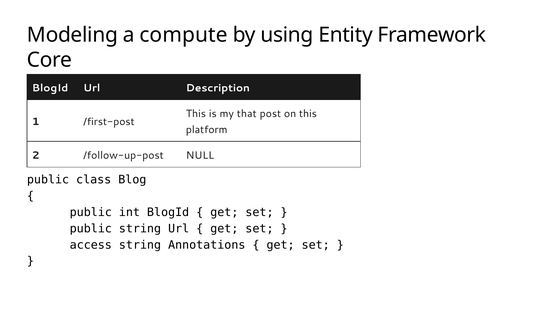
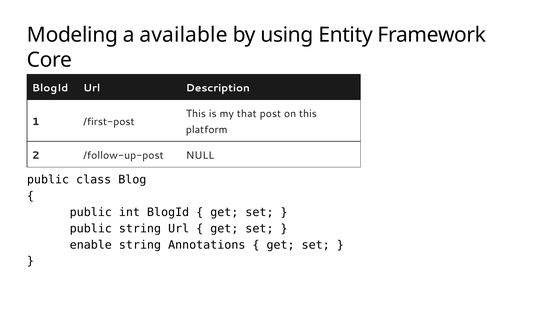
compute: compute -> available
access: access -> enable
